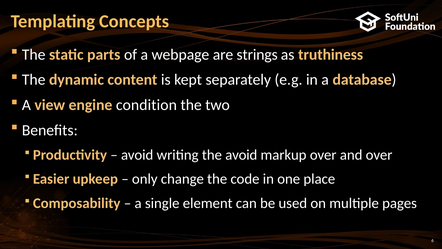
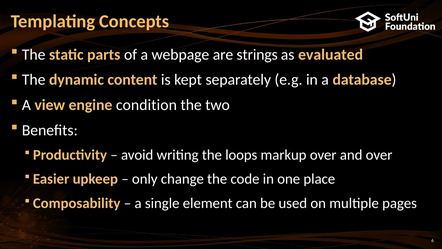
truthiness: truthiness -> evaluated
the avoid: avoid -> loops
